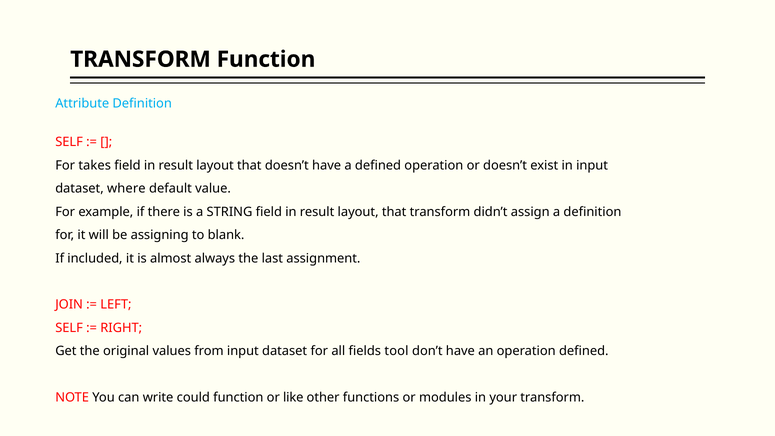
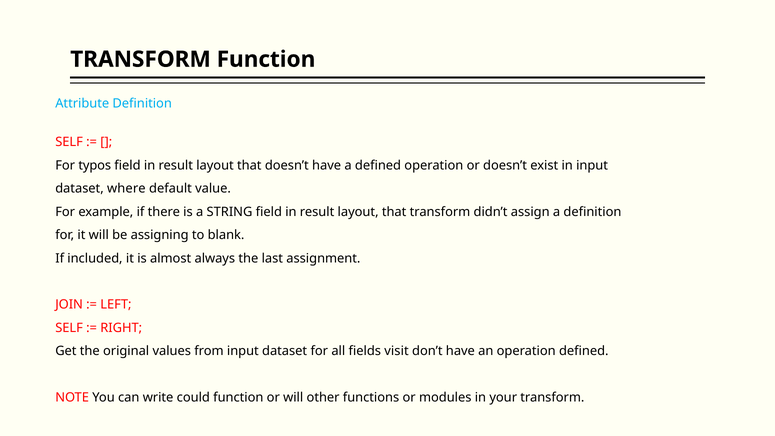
takes: takes -> typos
tool: tool -> visit
or like: like -> will
